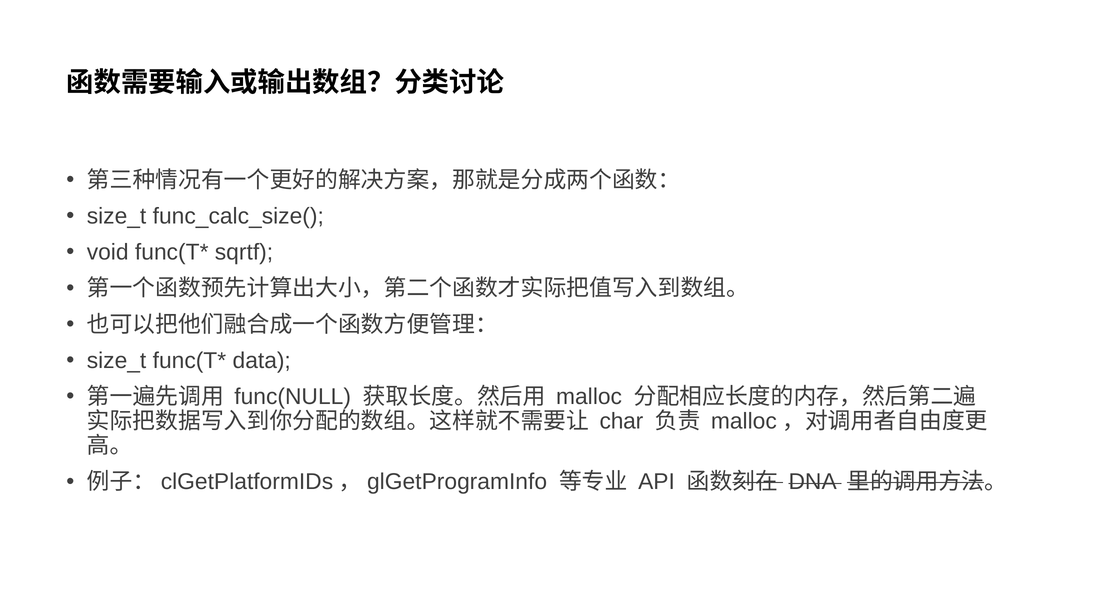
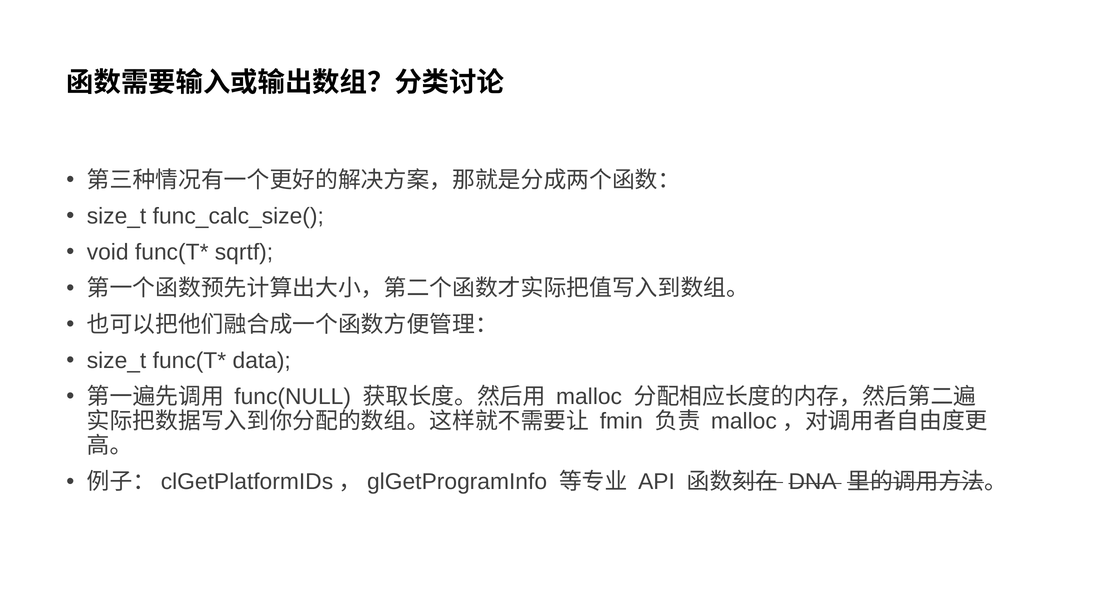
char: char -> fmin
